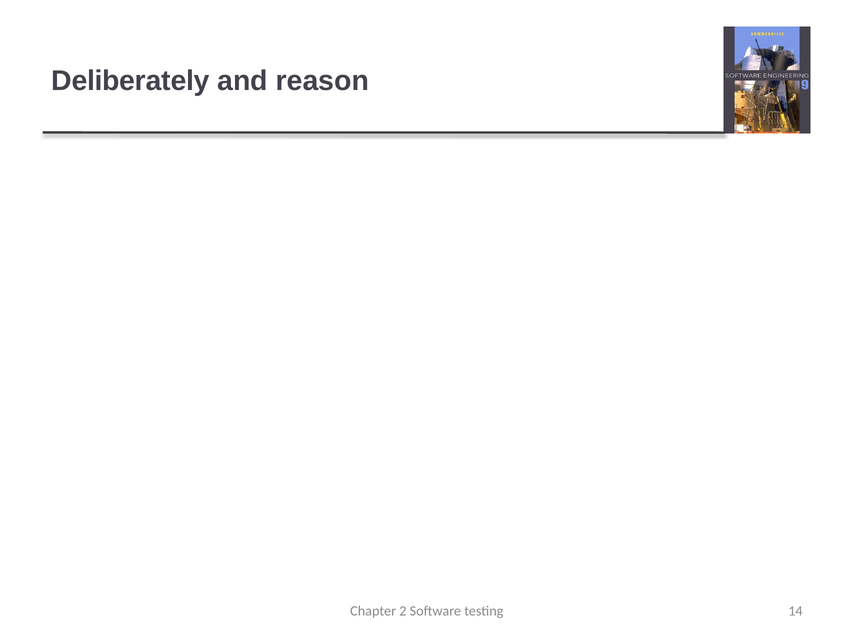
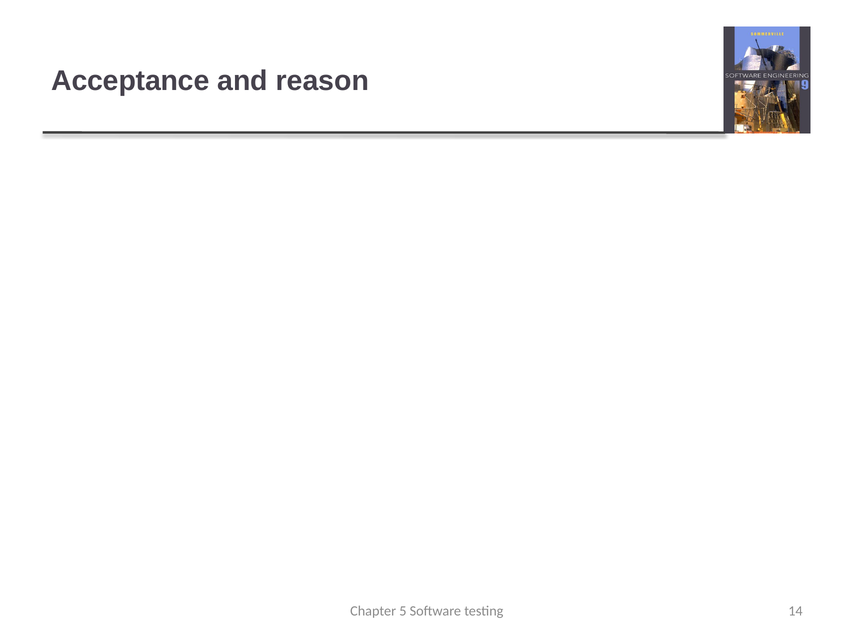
Deliberately: Deliberately -> Acceptance
2: 2 -> 5
